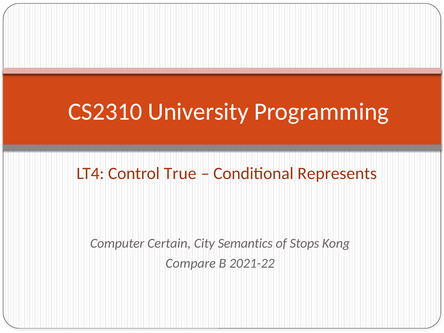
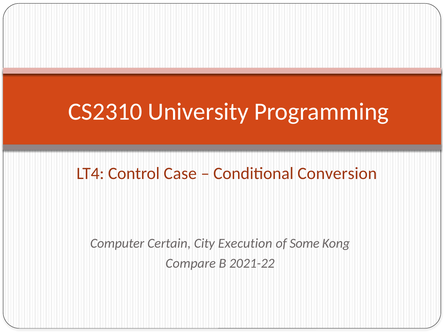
True: True -> Case
Represents: Represents -> Conversion
Semantics: Semantics -> Execution
Stops: Stops -> Some
